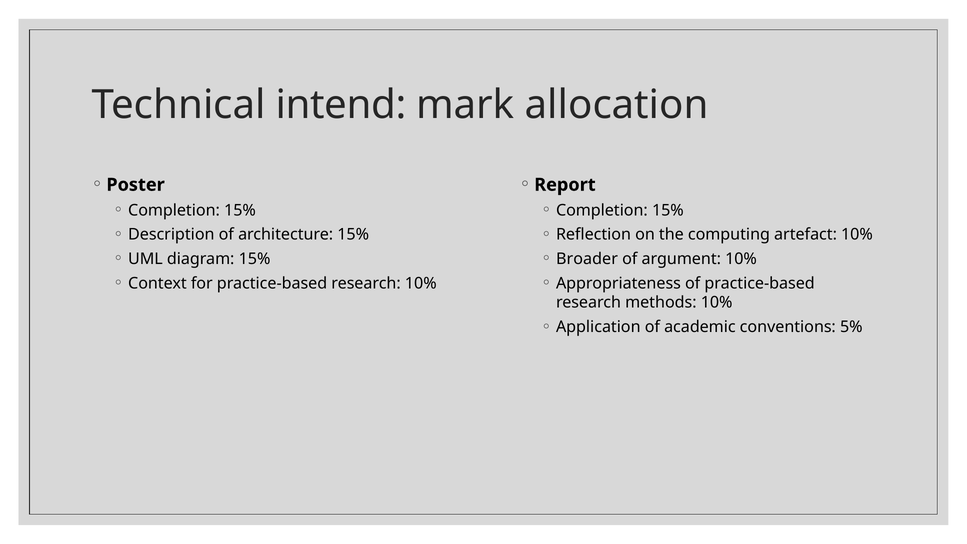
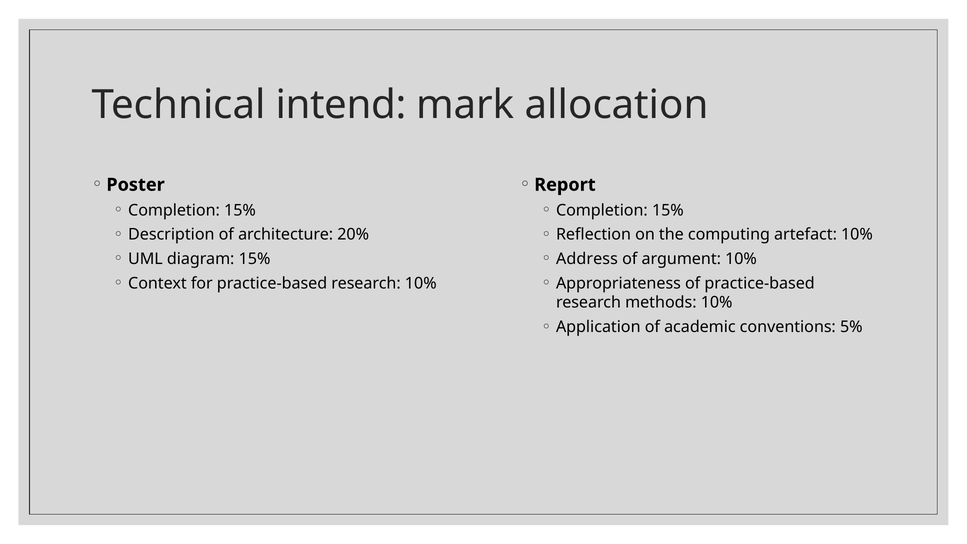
architecture 15%: 15% -> 20%
Broader: Broader -> Address
